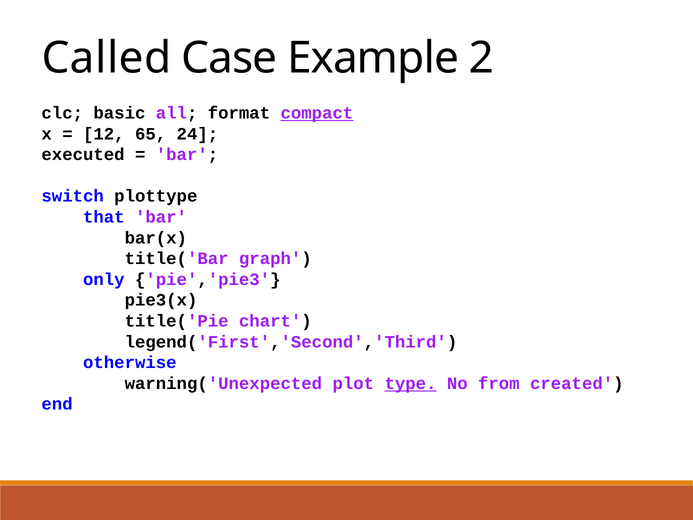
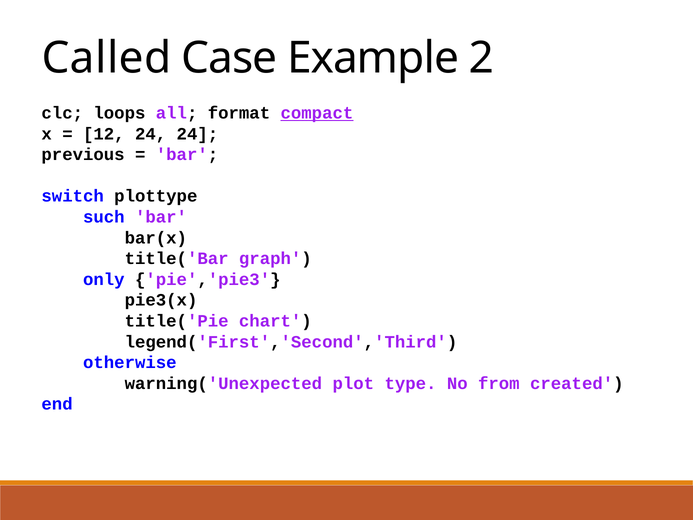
basic: basic -> loops
12 65: 65 -> 24
executed: executed -> previous
that: that -> such
type underline: present -> none
